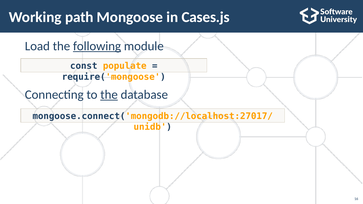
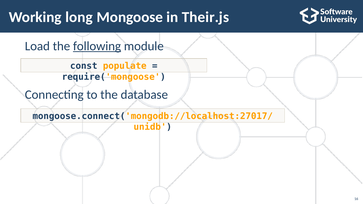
path: path -> long
Cases.js: Cases.js -> Their.js
the at (109, 95) underline: present -> none
